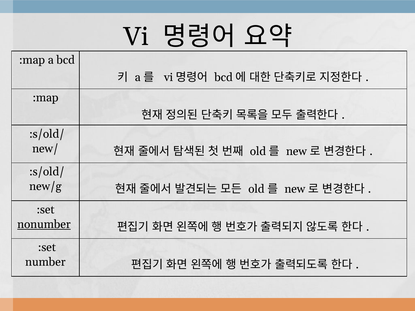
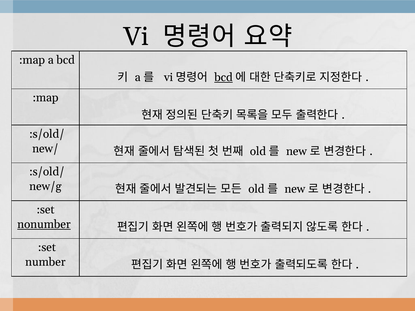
bcd at (223, 77) underline: none -> present
